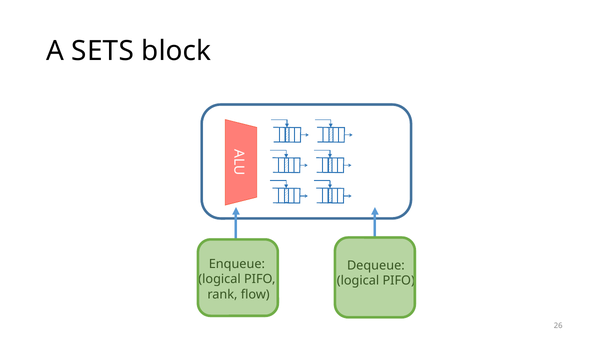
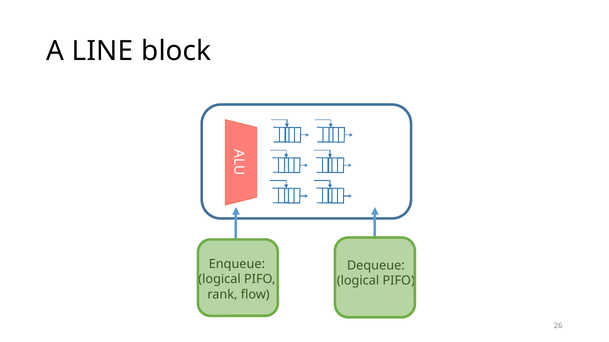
SETS: SETS -> LINE
